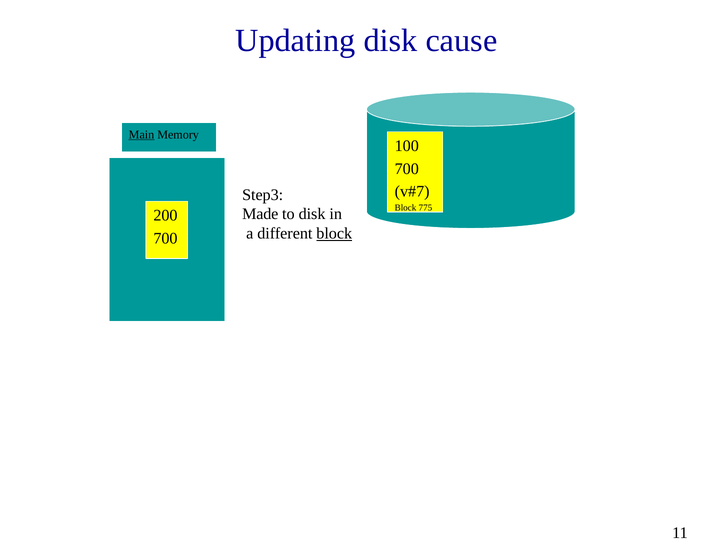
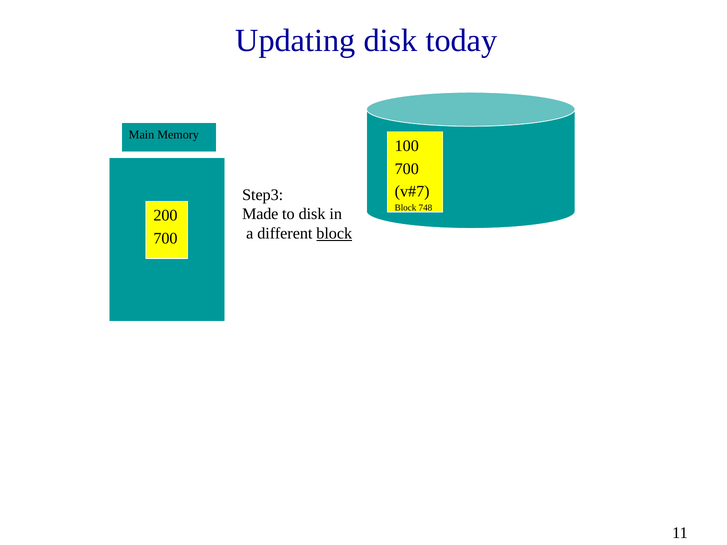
cause: cause -> today
Main underline: present -> none
775: 775 -> 748
